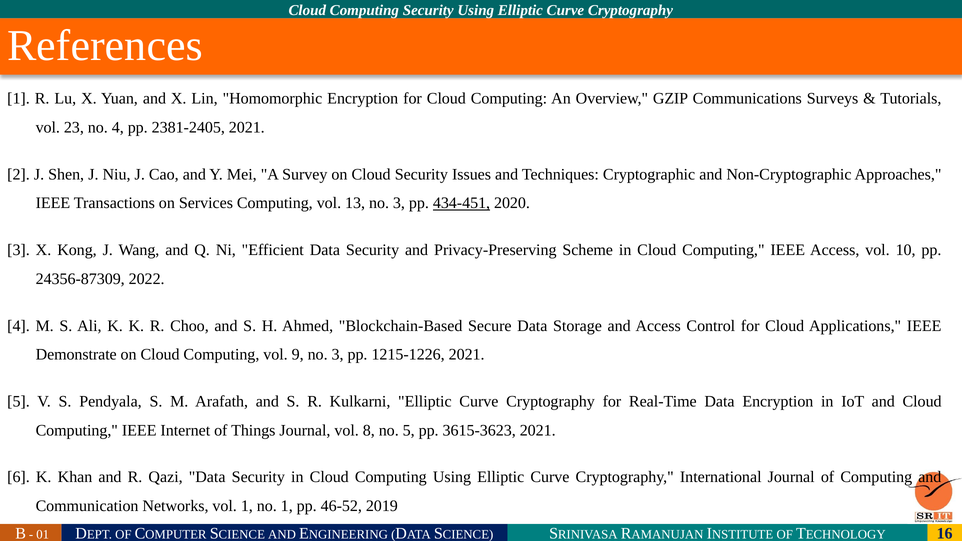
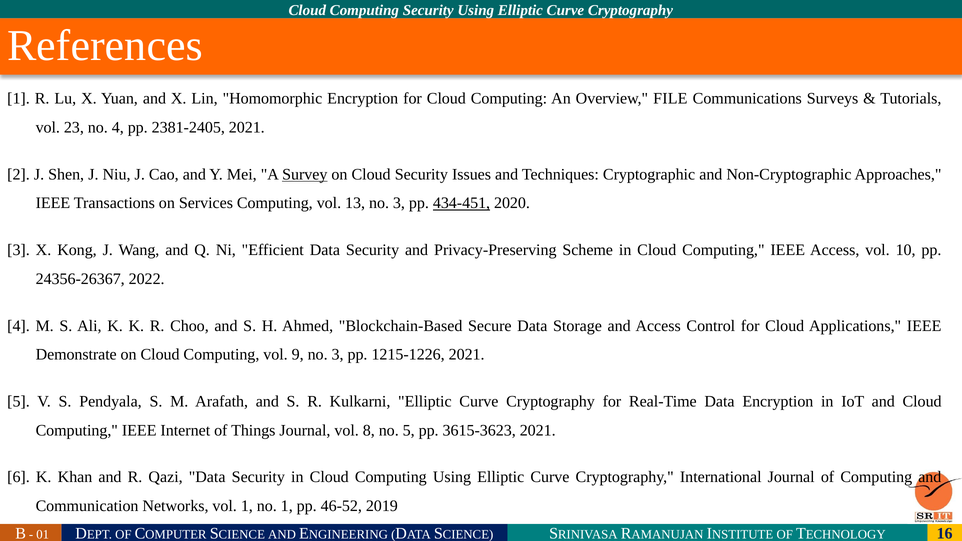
GZIP: GZIP -> FILE
Survey underline: none -> present
24356-87309: 24356-87309 -> 24356-26367
